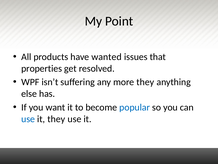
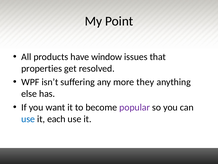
wanted: wanted -> window
popular colour: blue -> purple
it they: they -> each
